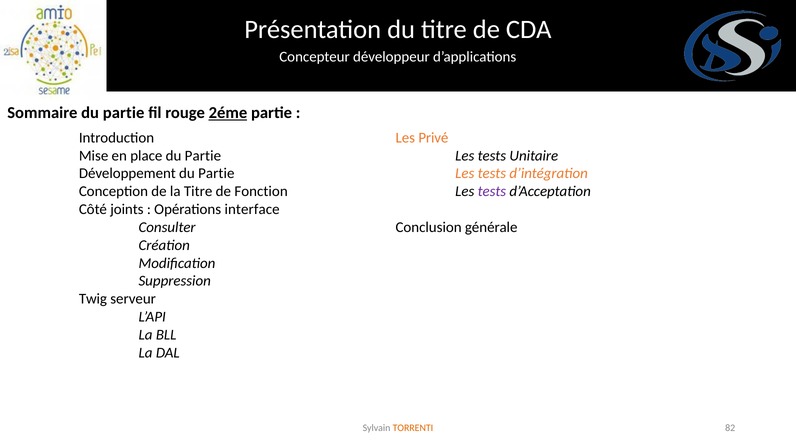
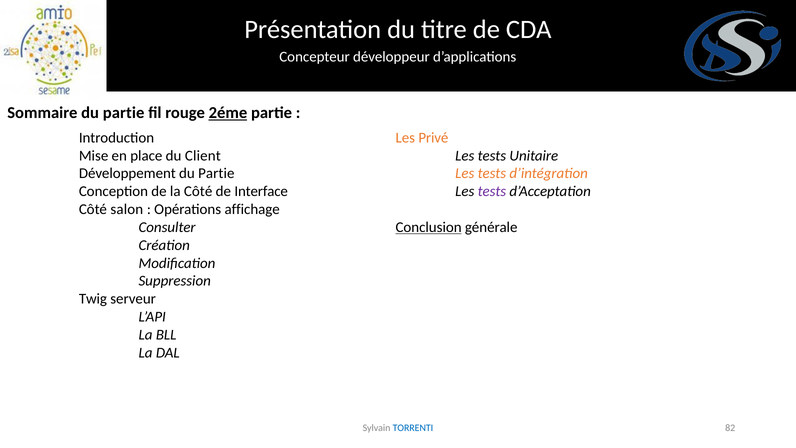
place du Partie: Partie -> Client
la Titre: Titre -> Côté
Fonction: Fonction -> Interface
joints: joints -> salon
interface: interface -> affichage
Conclusion underline: none -> present
TORRENTI colour: orange -> blue
